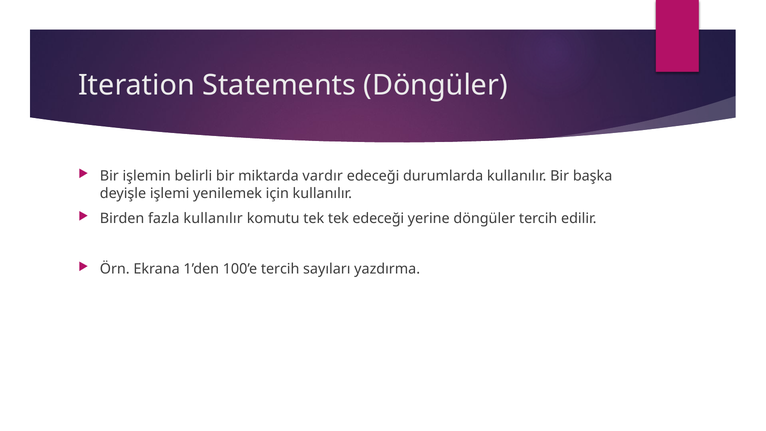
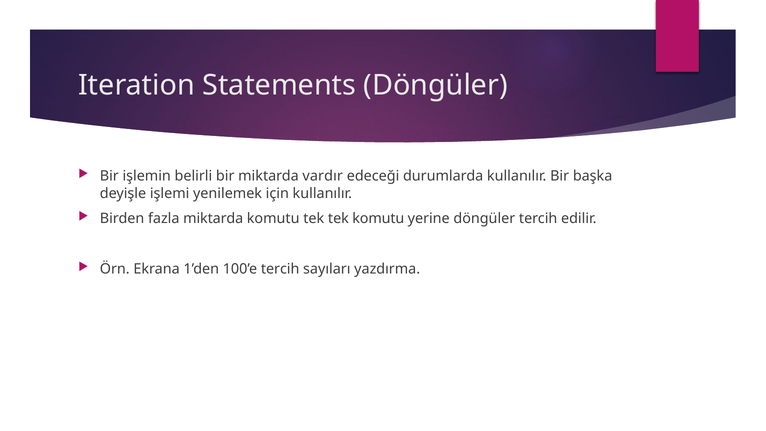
fazla kullanılır: kullanılır -> miktarda
tek edeceği: edeceği -> komutu
